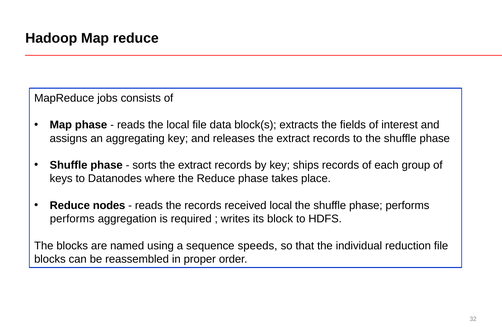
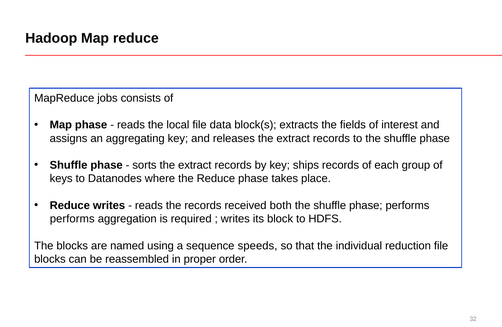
Reduce nodes: nodes -> writes
received local: local -> both
